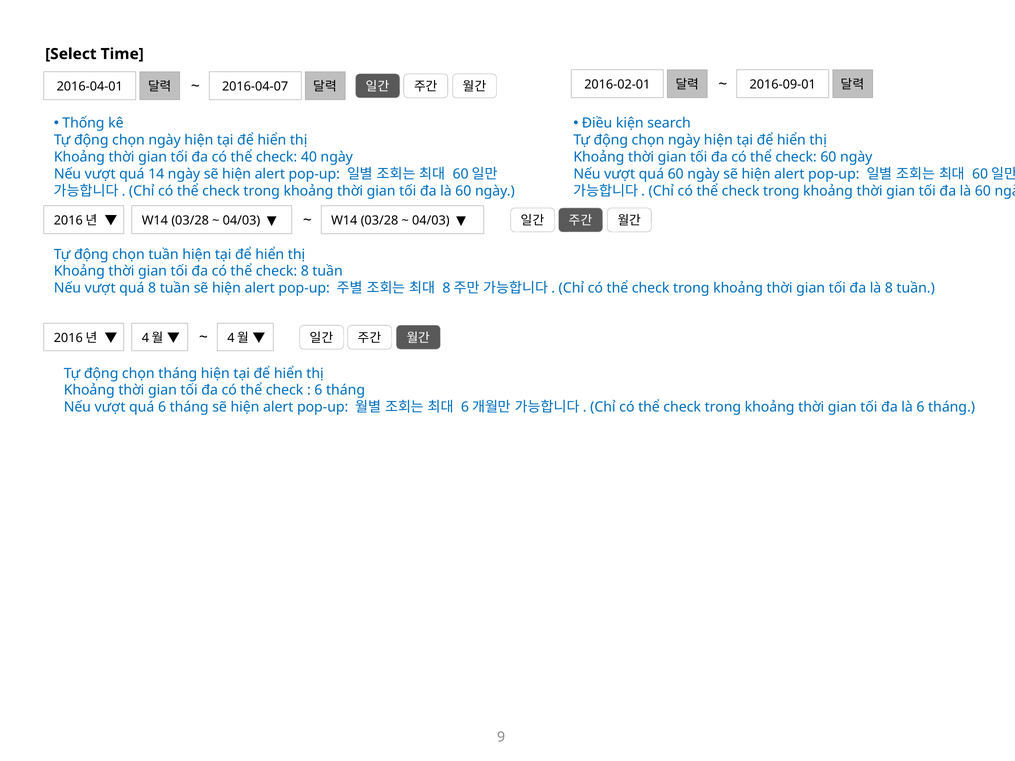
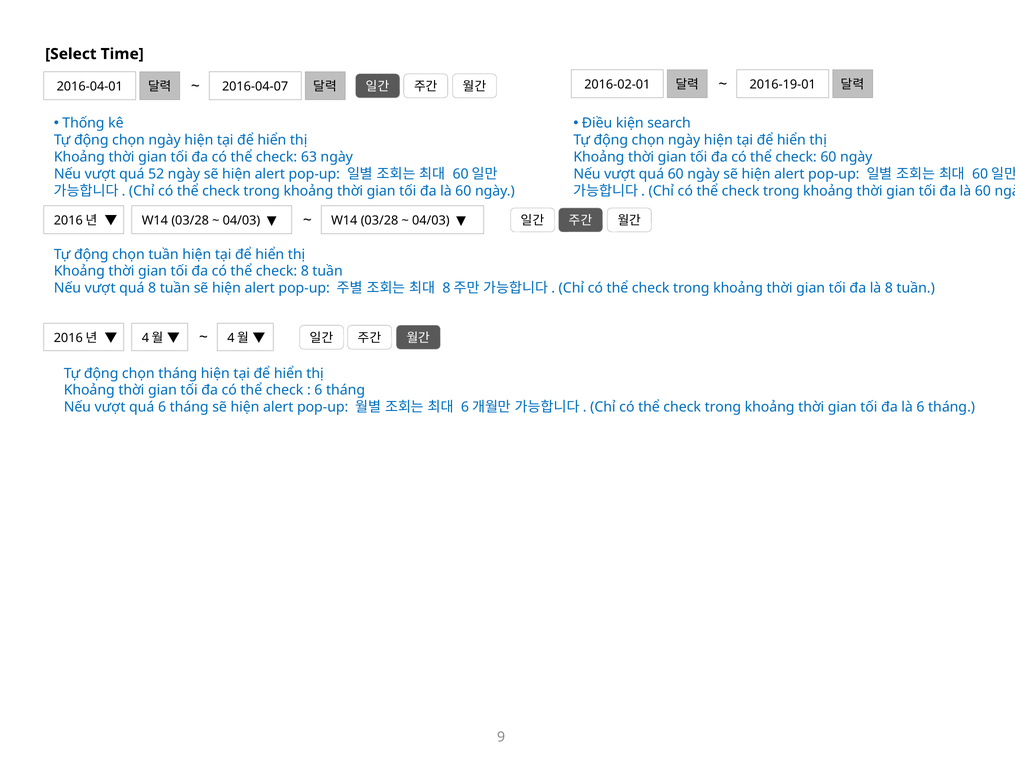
2016-09-01: 2016-09-01 -> 2016-19-01
40: 40 -> 63
14: 14 -> 52
